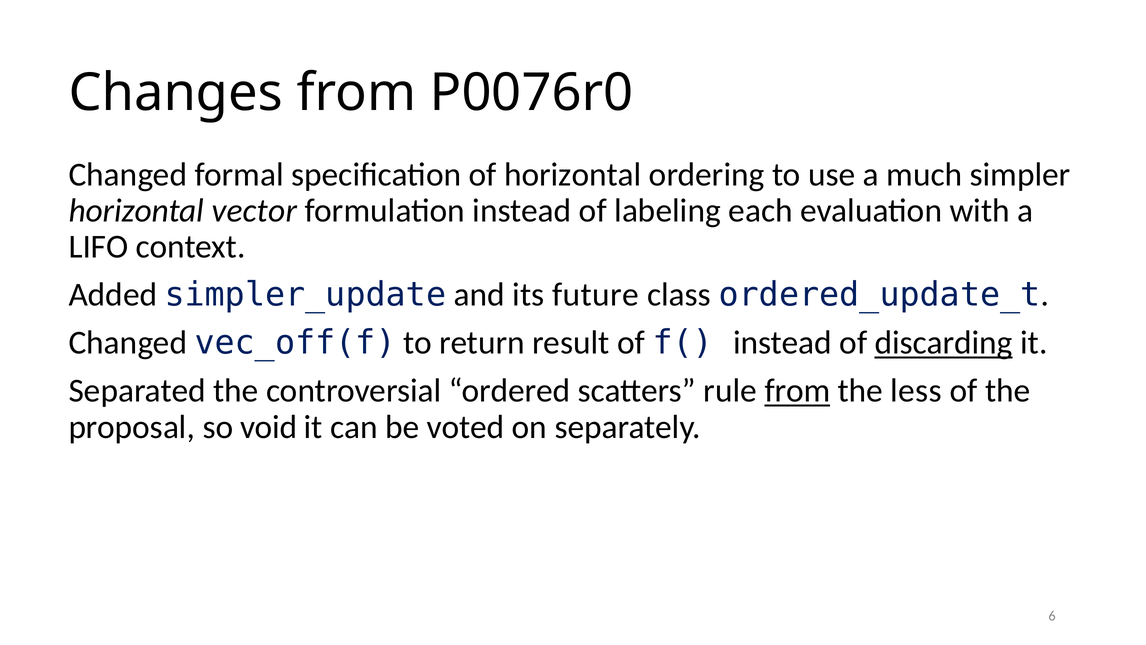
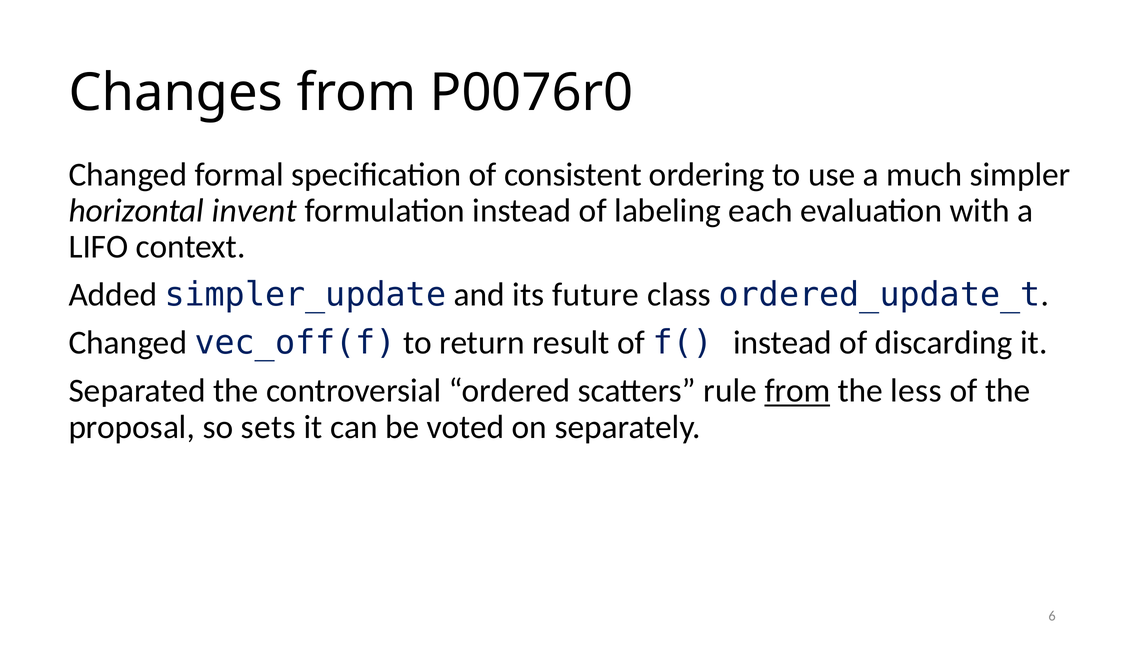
of horizontal: horizontal -> consistent
vector: vector -> invent
discarding underline: present -> none
void: void -> sets
